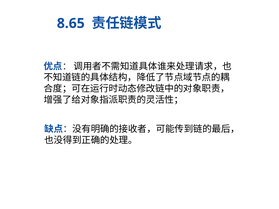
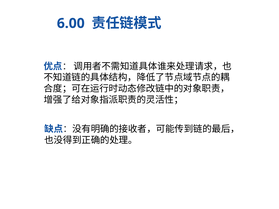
8.65: 8.65 -> 6.00
